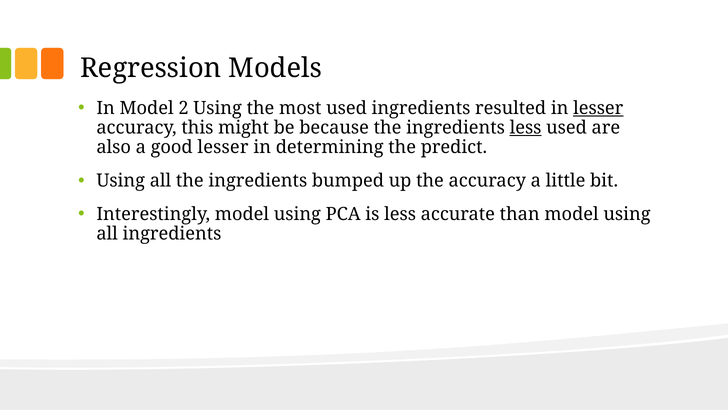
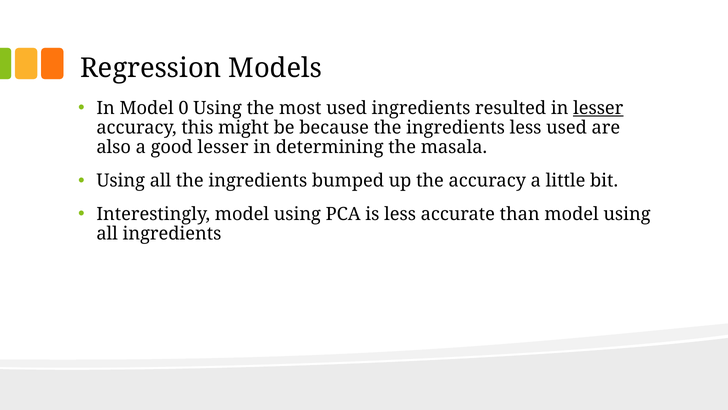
2: 2 -> 0
less at (526, 128) underline: present -> none
predict: predict -> masala
